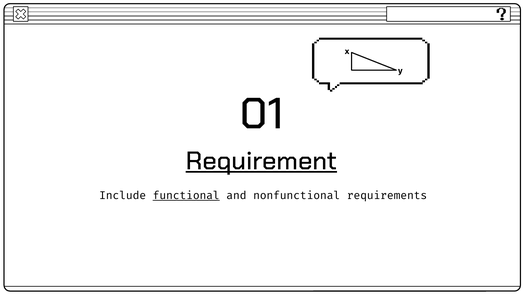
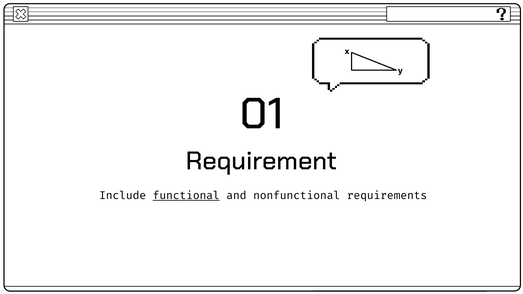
Requirement underline: present -> none
